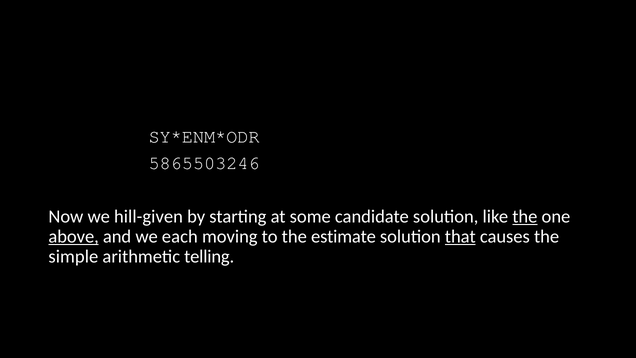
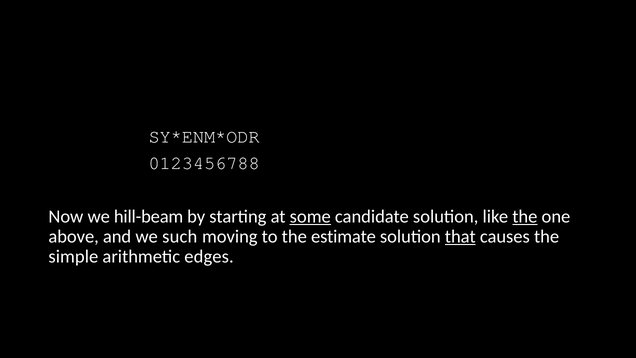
5865503246: 5865503246 -> 0123456788
hill-given: hill-given -> hill-beam
some underline: none -> present
above underline: present -> none
each: each -> such
telling: telling -> edges
